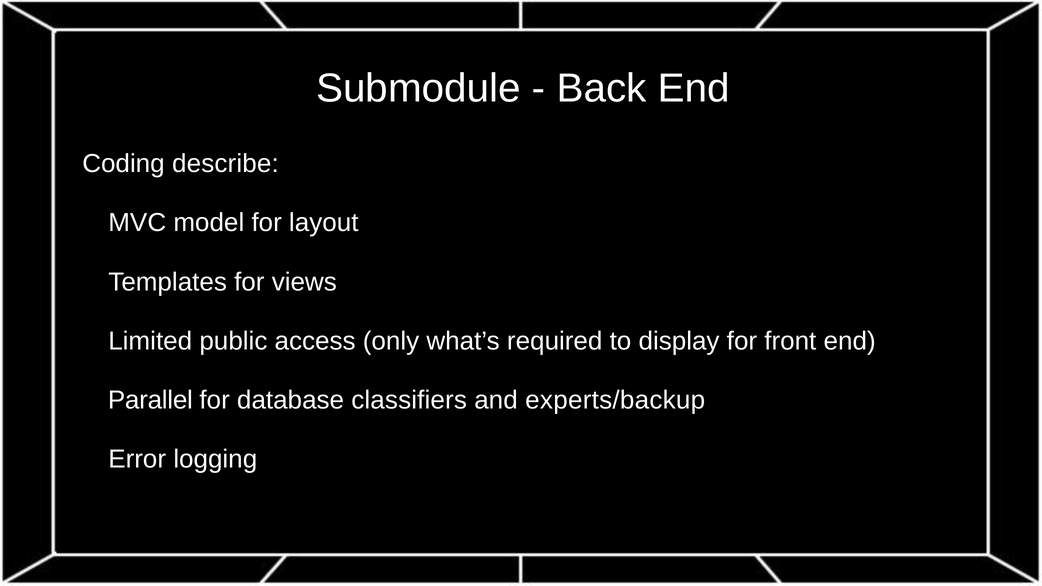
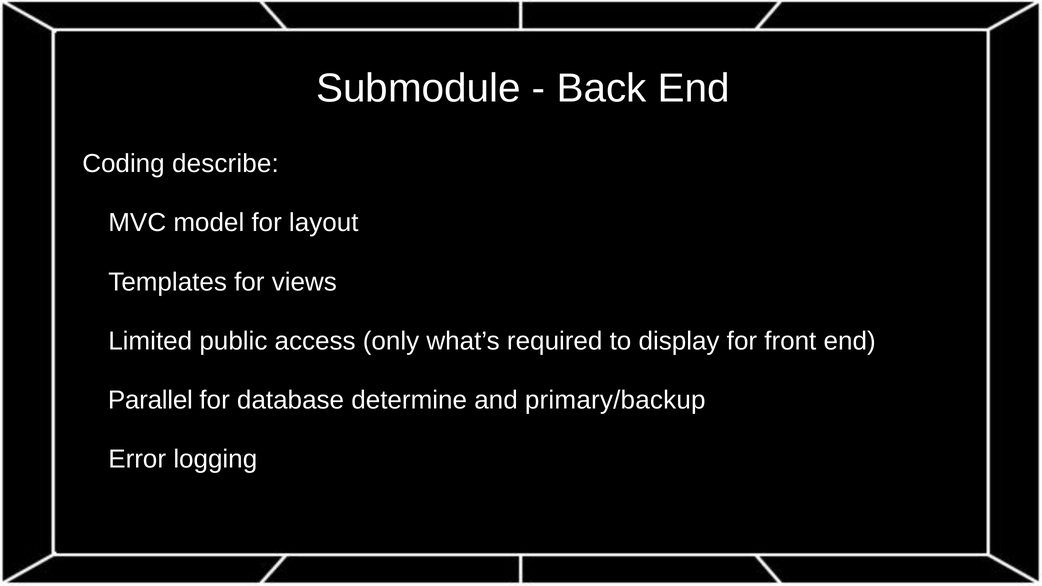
classifiers: classifiers -> determine
experts/backup: experts/backup -> primary/backup
